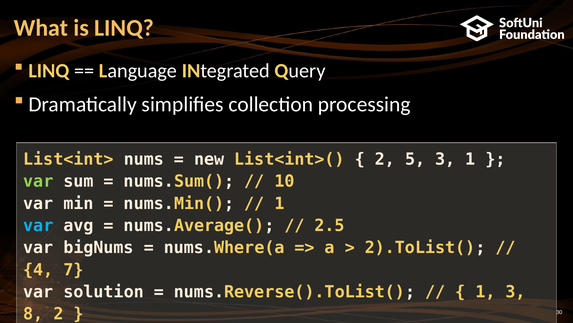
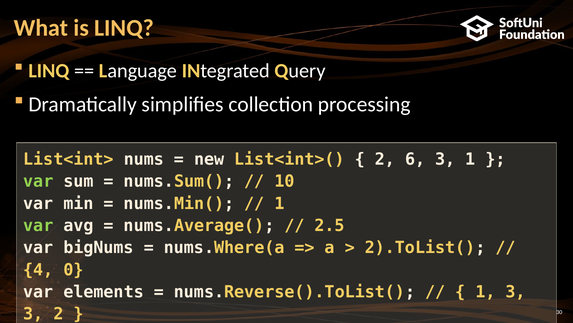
5: 5 -> 6
var at (38, 225) colour: light blue -> light green
7: 7 -> 0
solution: solution -> elements
8 at (33, 314): 8 -> 3
